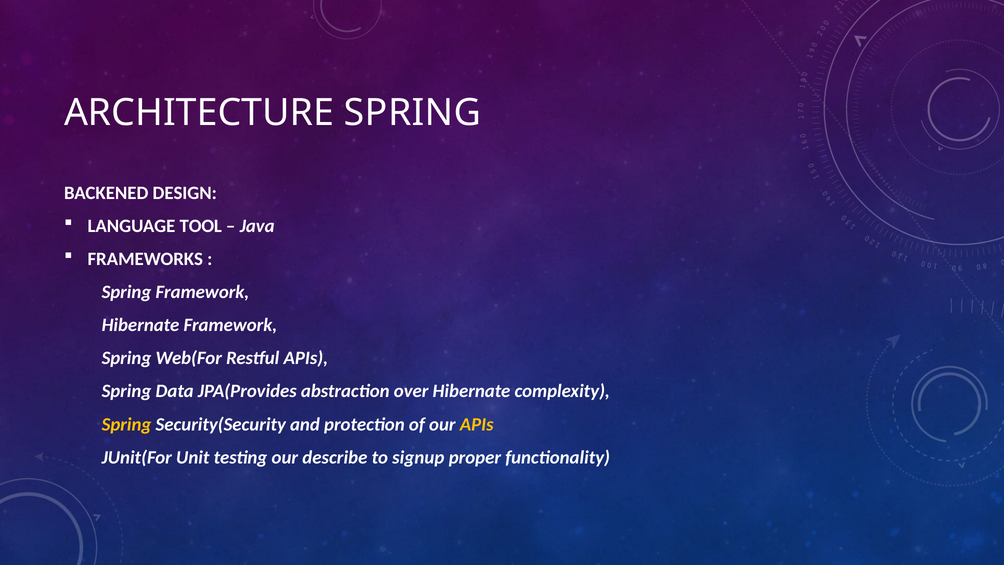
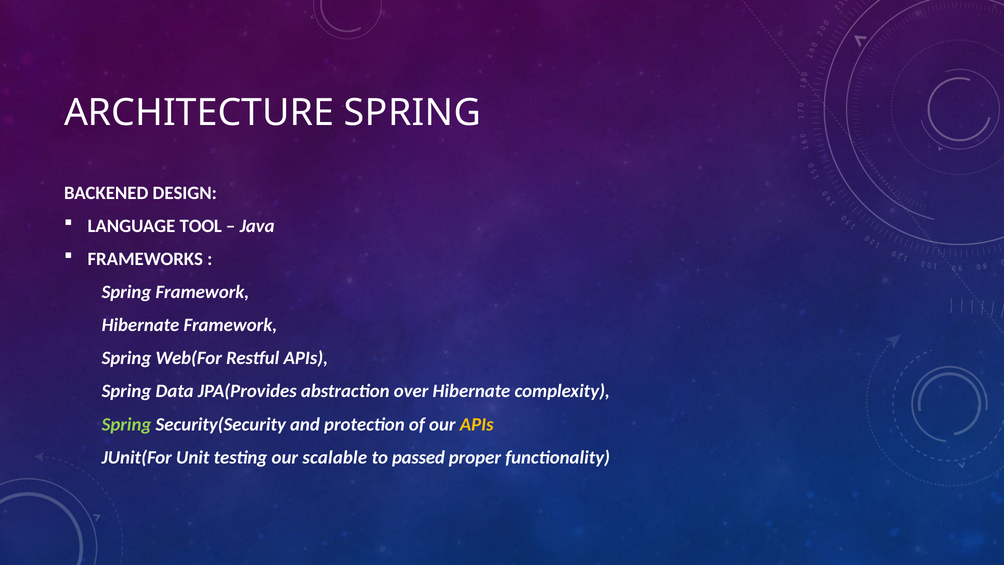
Spring at (126, 424) colour: yellow -> light green
describe: describe -> scalable
signup: signup -> passed
